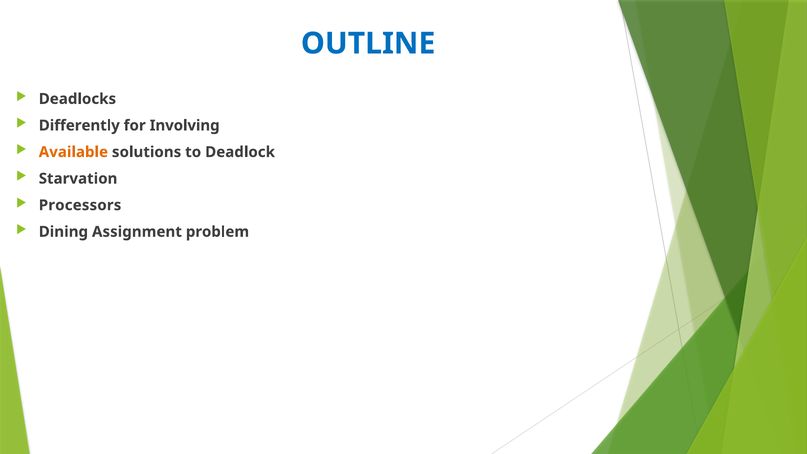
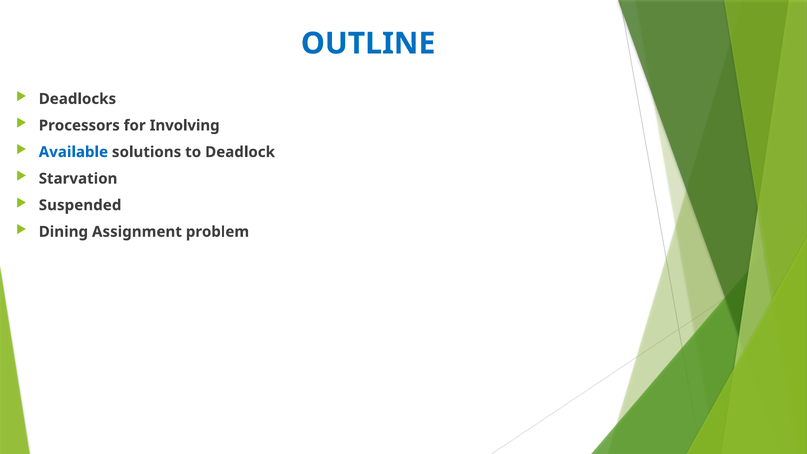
Differently: Differently -> Processors
Available colour: orange -> blue
Processors: Processors -> Suspended
